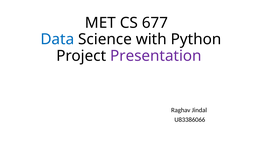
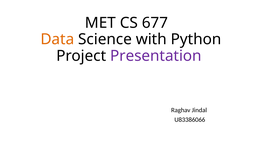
Data colour: blue -> orange
